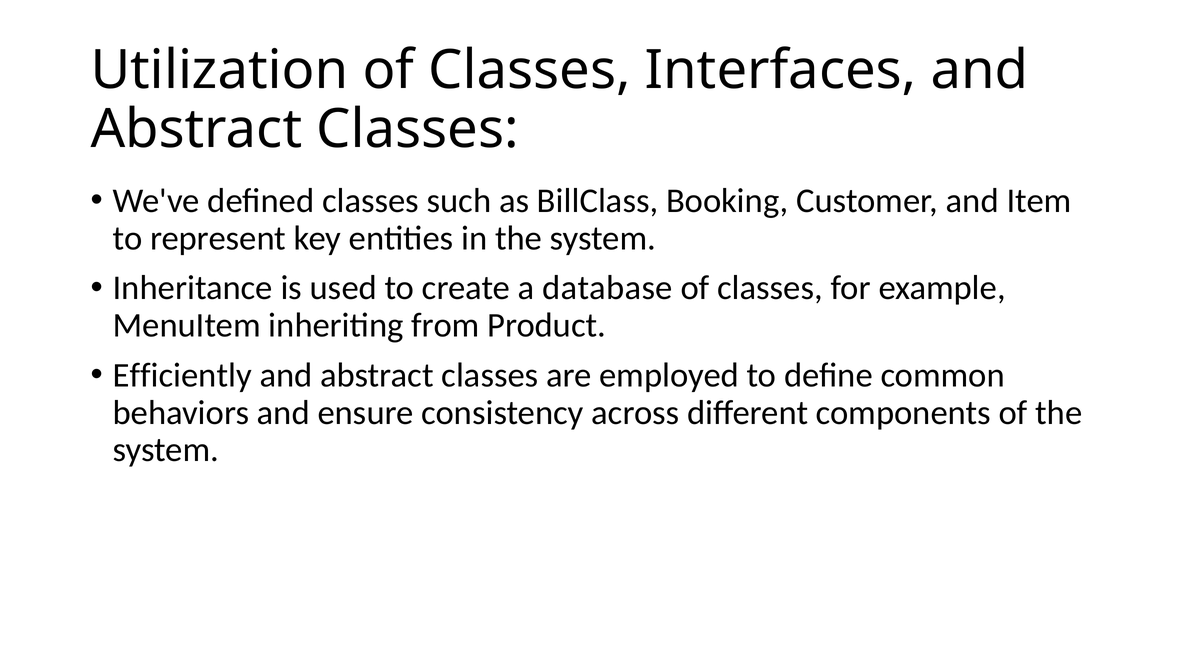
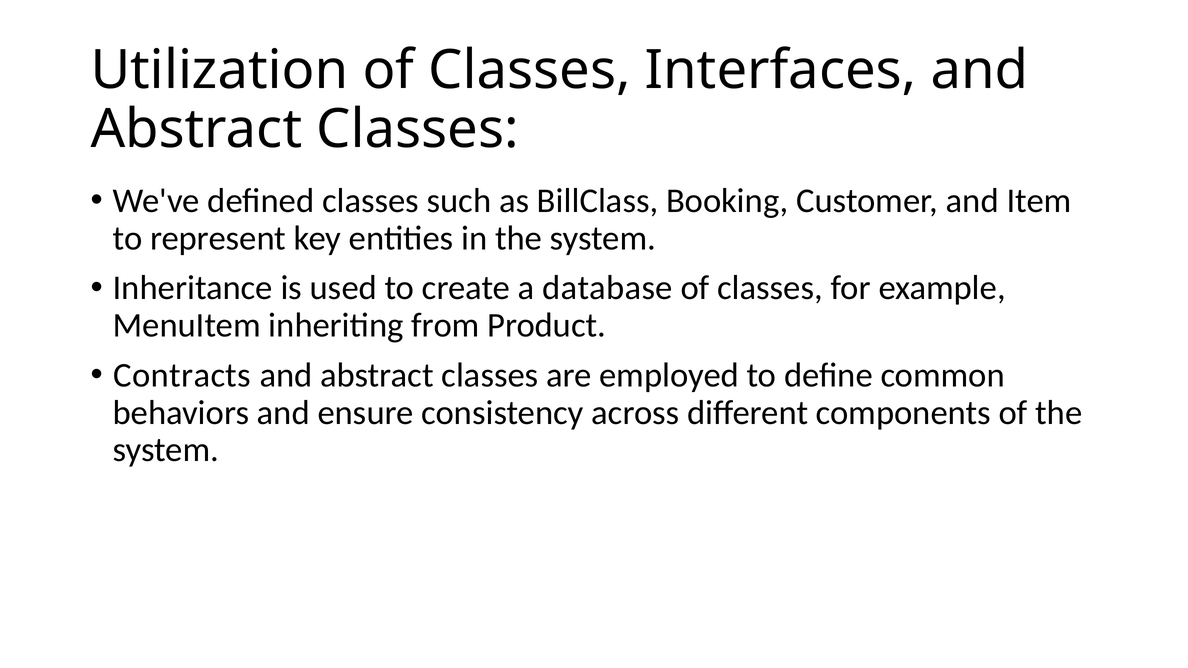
Efficiently: Efficiently -> Contracts
